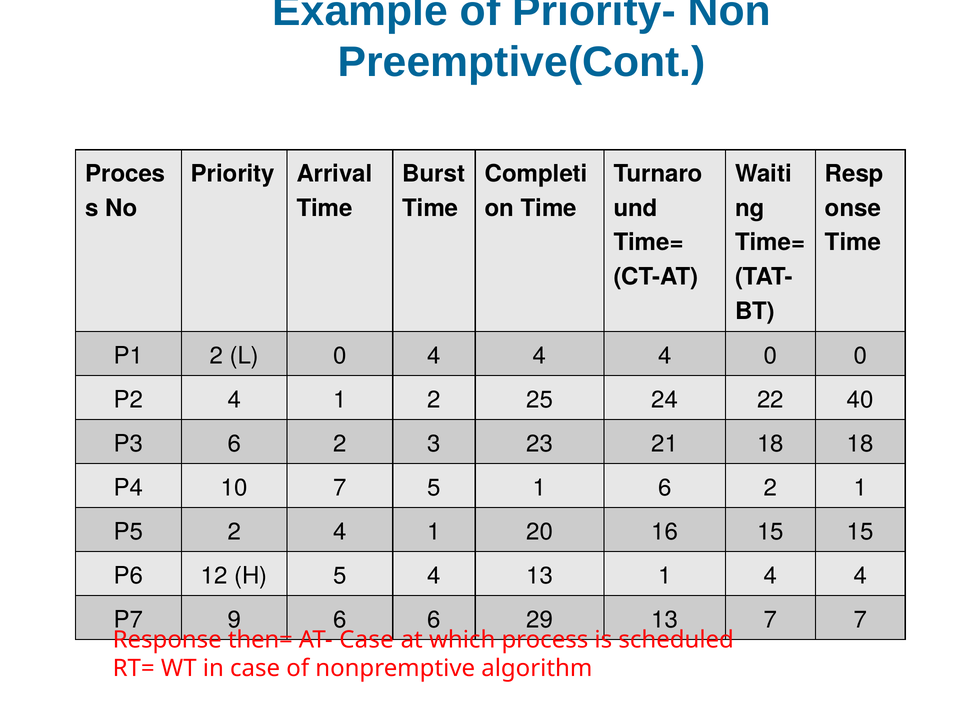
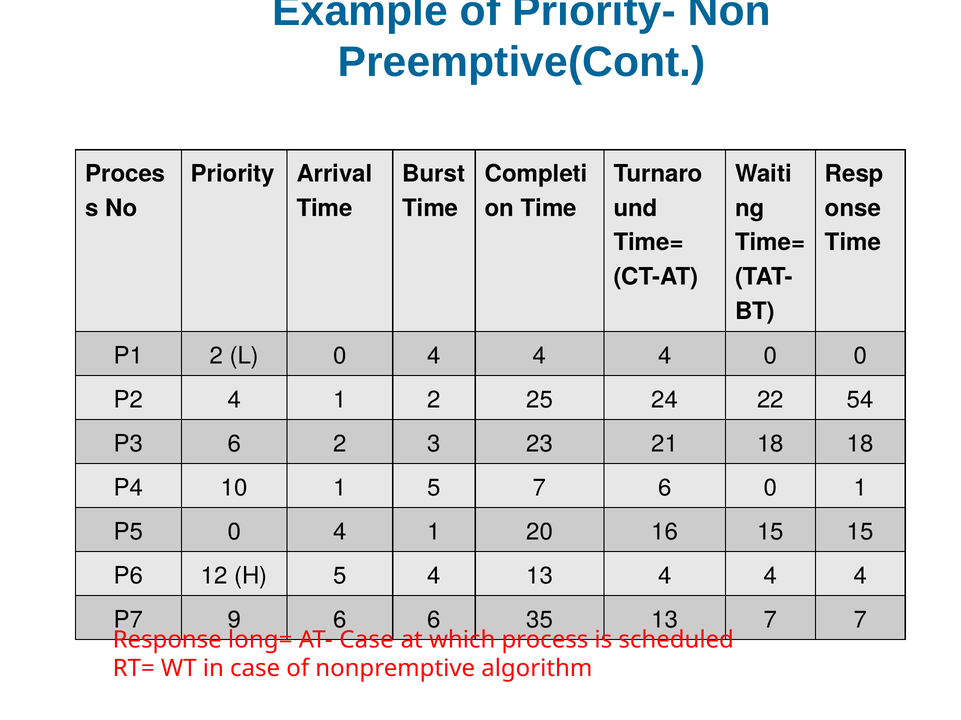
40: 40 -> 54
10 7: 7 -> 1
5 1: 1 -> 7
2 at (770, 488): 2 -> 0
P5 2: 2 -> 0
13 1: 1 -> 4
29: 29 -> 35
then=: then= -> long=
